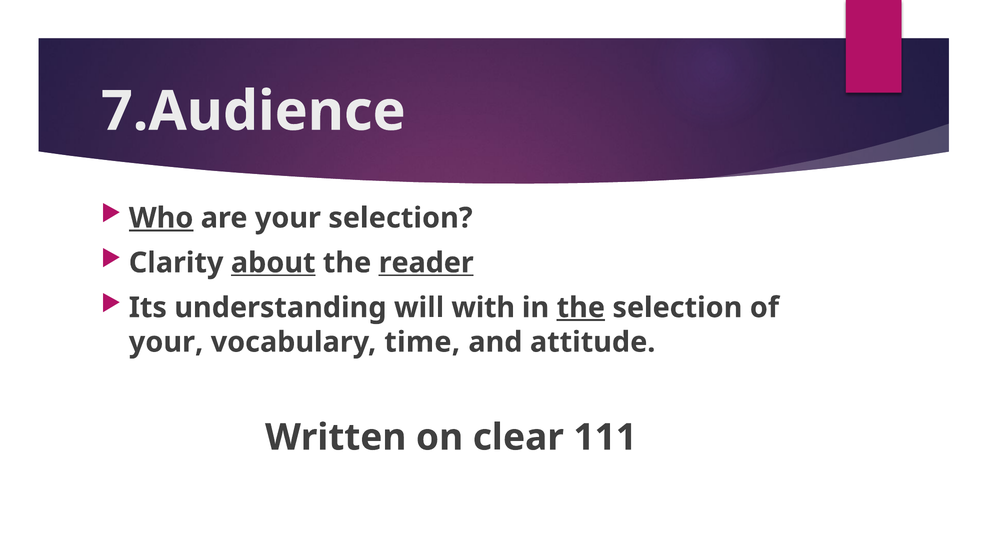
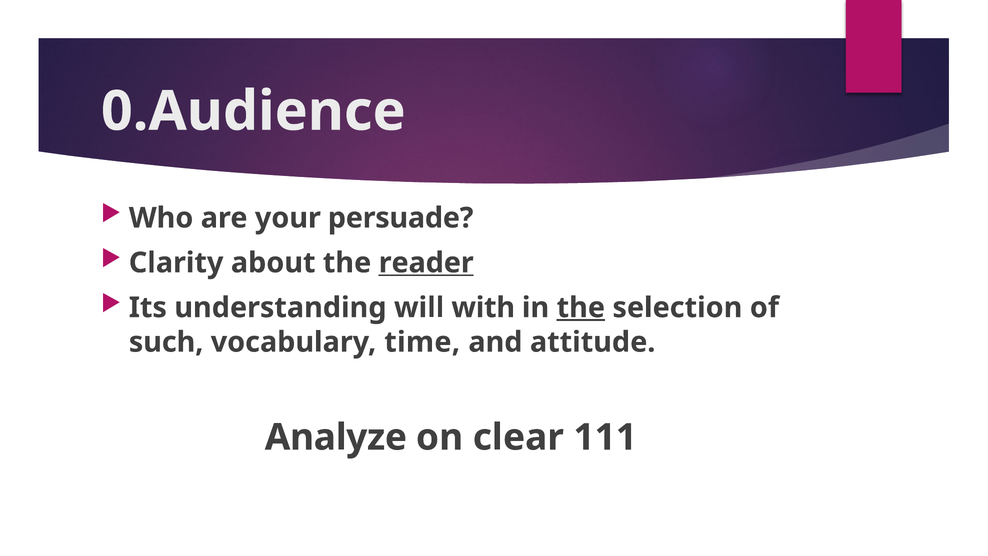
7.Audience: 7.Audience -> 0.Audience
Who underline: present -> none
your selection: selection -> persuade
about underline: present -> none
your at (166, 342): your -> such
Written: Written -> Analyze
